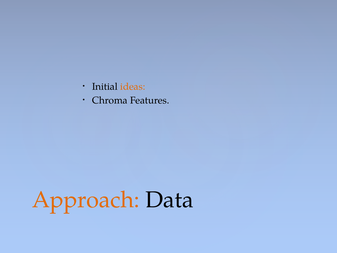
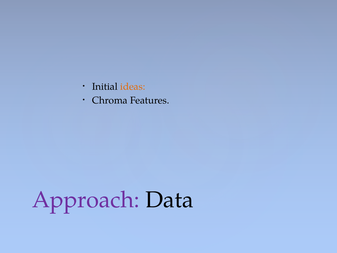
Approach colour: orange -> purple
